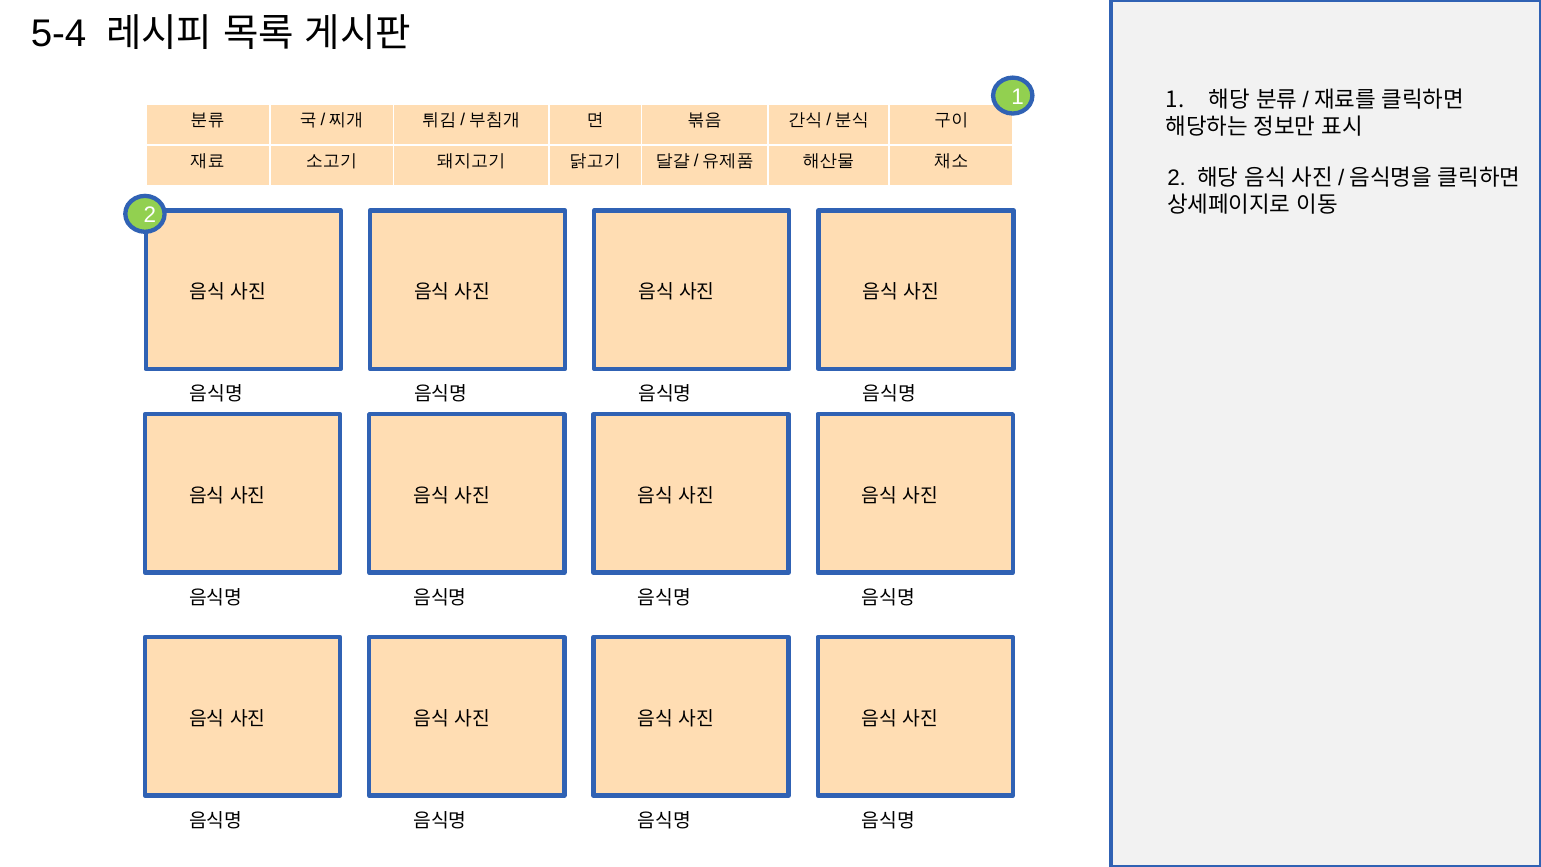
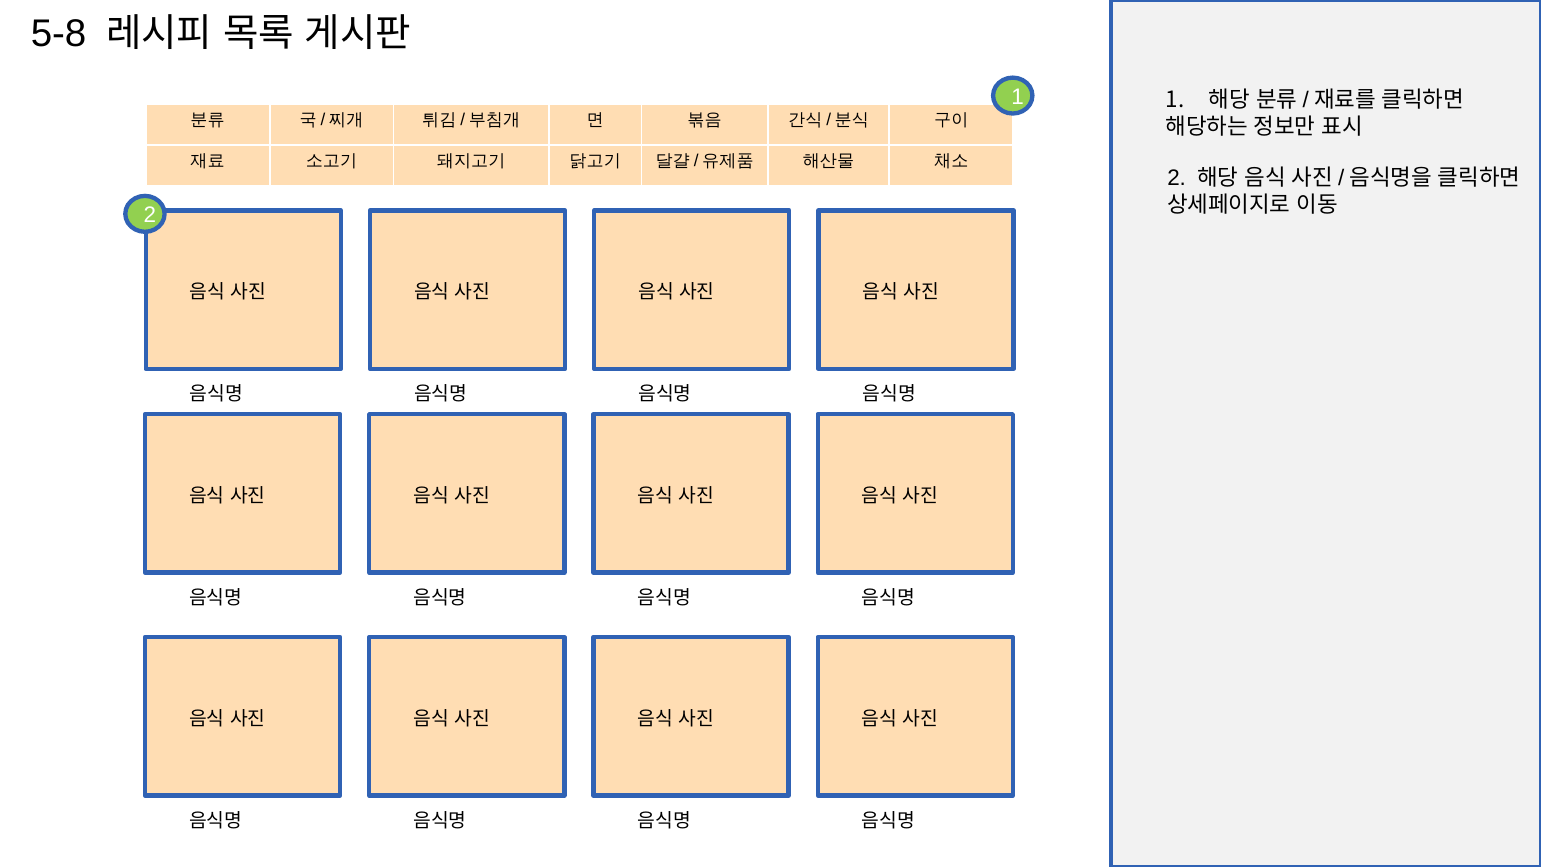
5-4: 5-4 -> 5-8
